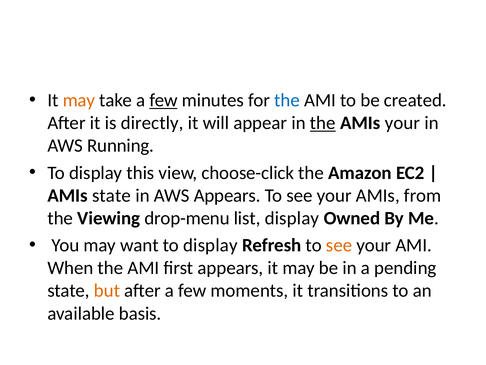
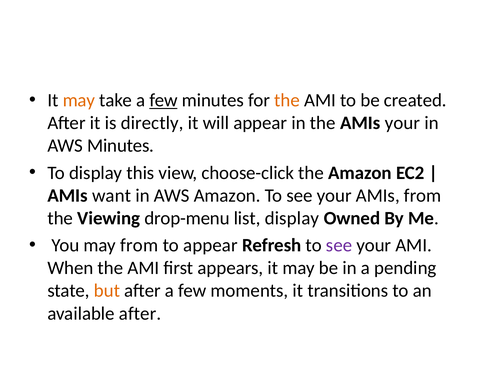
the at (287, 100) colour: blue -> orange
the at (323, 123) underline: present -> none
AWS Running: Running -> Minutes
AMIs state: state -> want
AWS Appears: Appears -> Amazon
may want: want -> from
display at (210, 245): display -> appear
see at (339, 245) colour: orange -> purple
available basis: basis -> after
